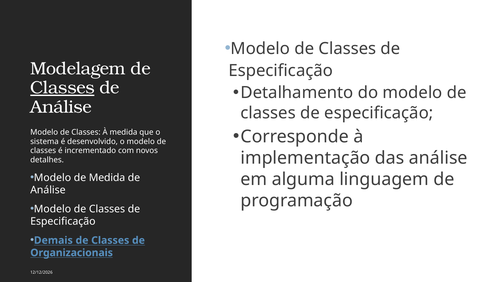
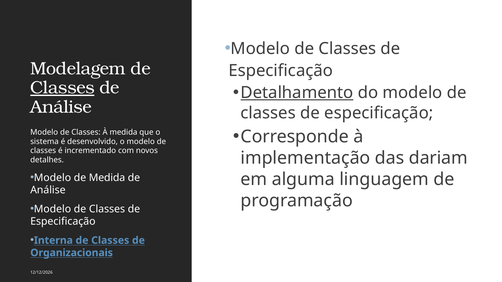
Detalhamento underline: none -> present
das análise: análise -> dariam
Demais: Demais -> Interna
